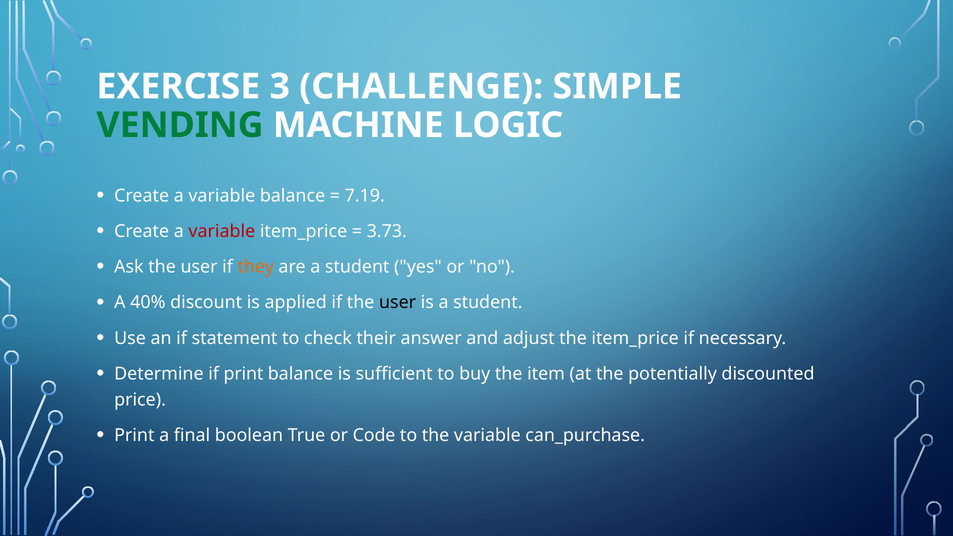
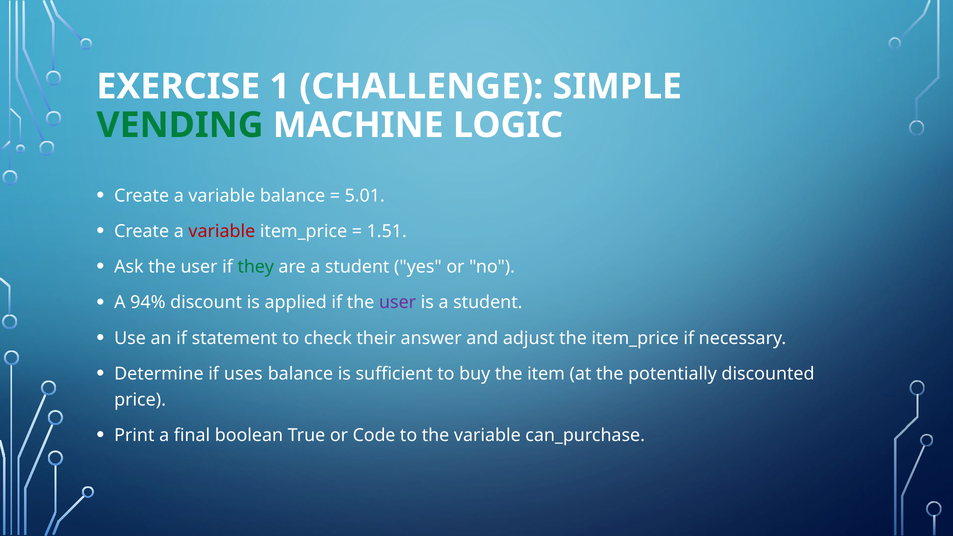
3: 3 -> 1
7.19: 7.19 -> 5.01
3.73: 3.73 -> 1.51
they colour: orange -> green
40%: 40% -> 94%
user at (398, 303) colour: black -> purple
if print: print -> uses
